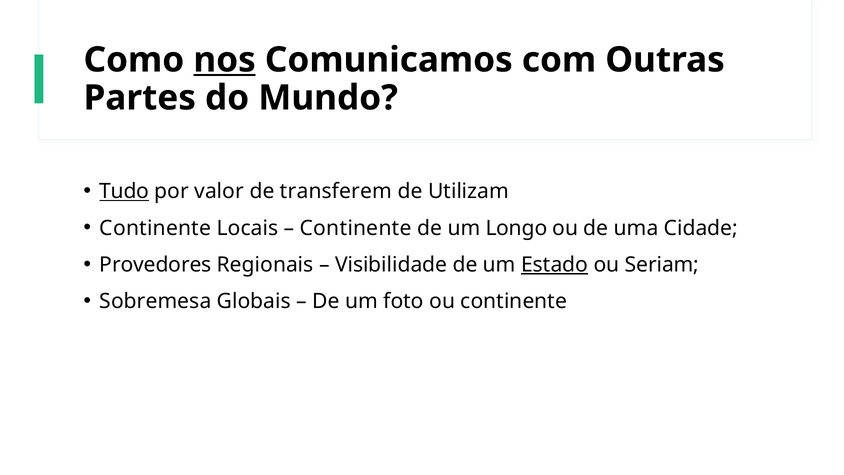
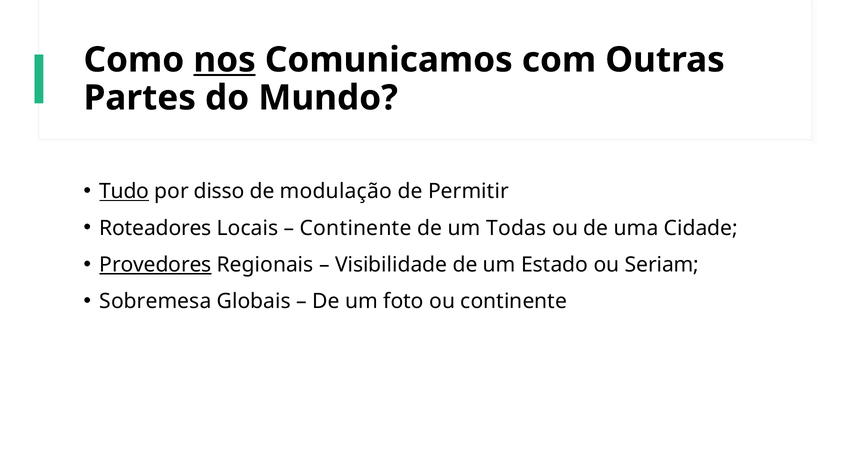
valor: valor -> disso
transferem: transferem -> modulação
Utilizam: Utilizam -> Permitir
Continente at (155, 228): Continente -> Roteadores
Longo: Longo -> Todas
Provedores underline: none -> present
Estado underline: present -> none
